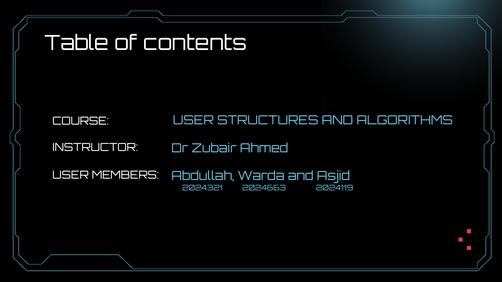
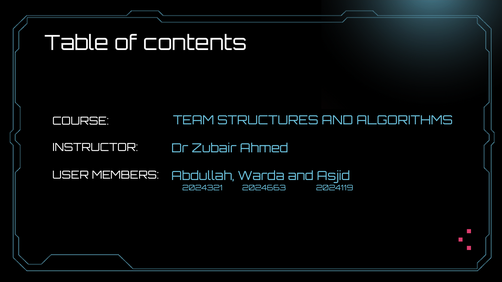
USER at (193, 121): USER -> TEAM
